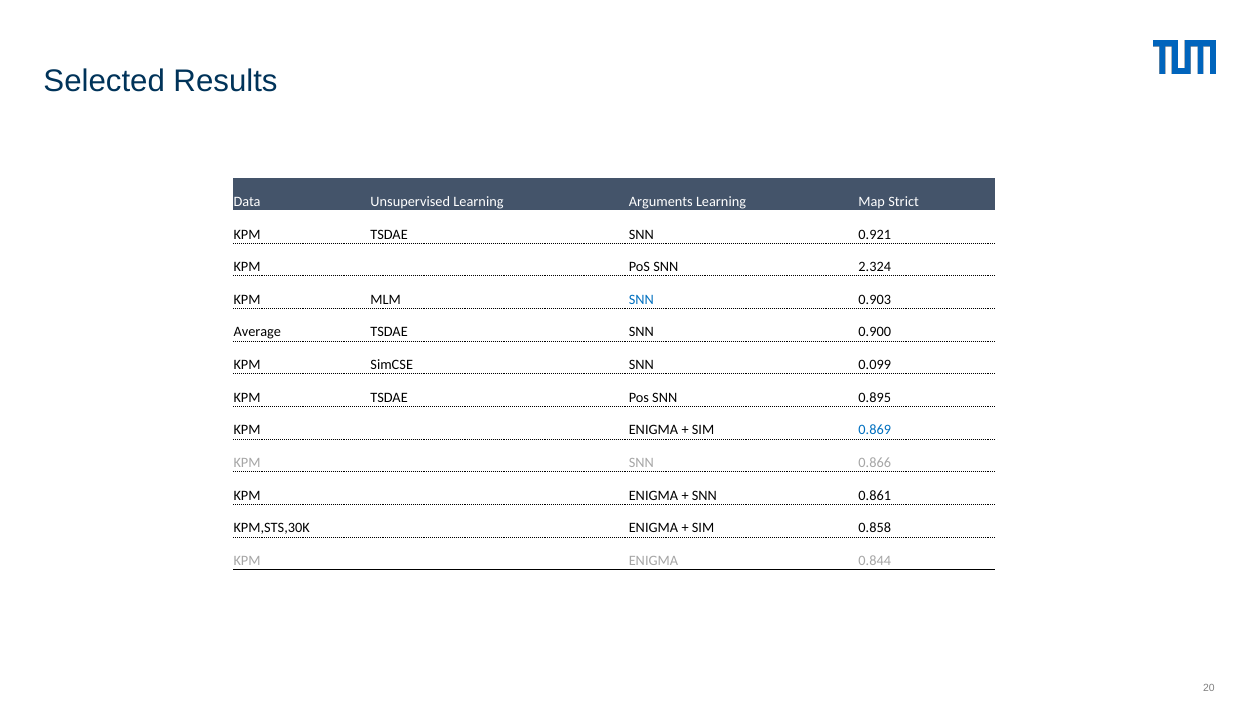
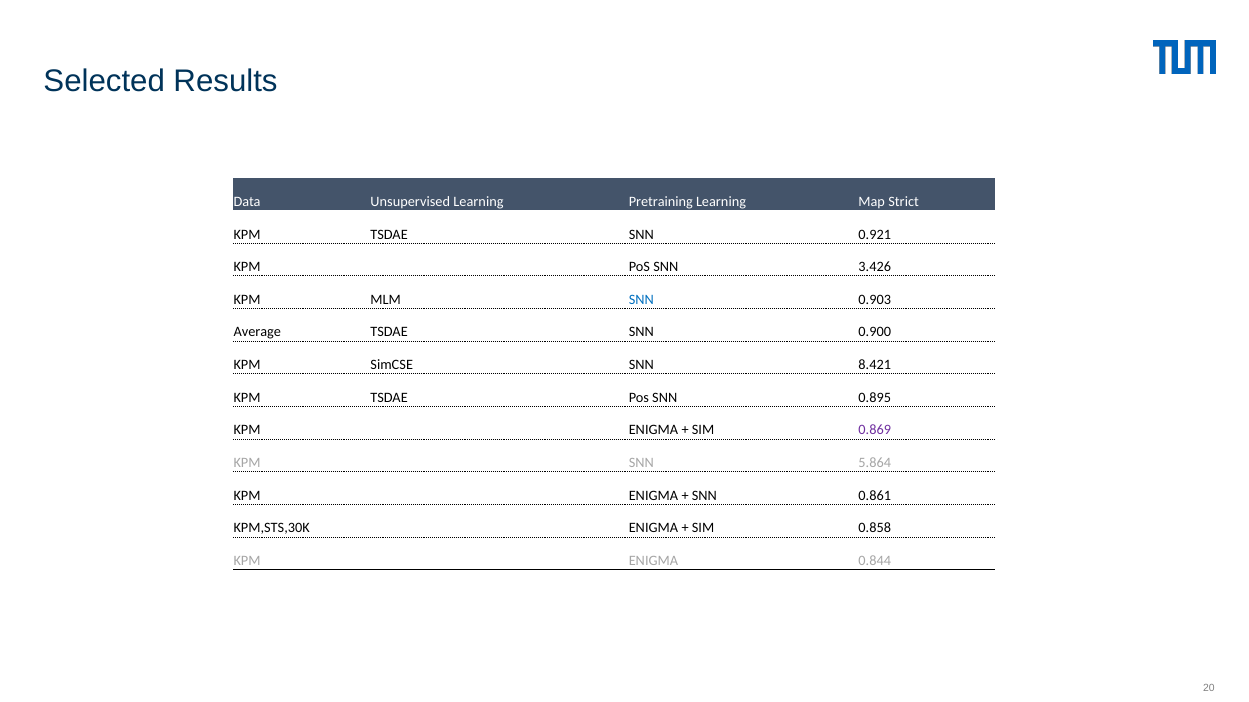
Arguments: Arguments -> Pretraining
2.324: 2.324 -> 3.426
0.099: 0.099 -> 8.421
0.869 colour: blue -> purple
0.866: 0.866 -> 5.864
